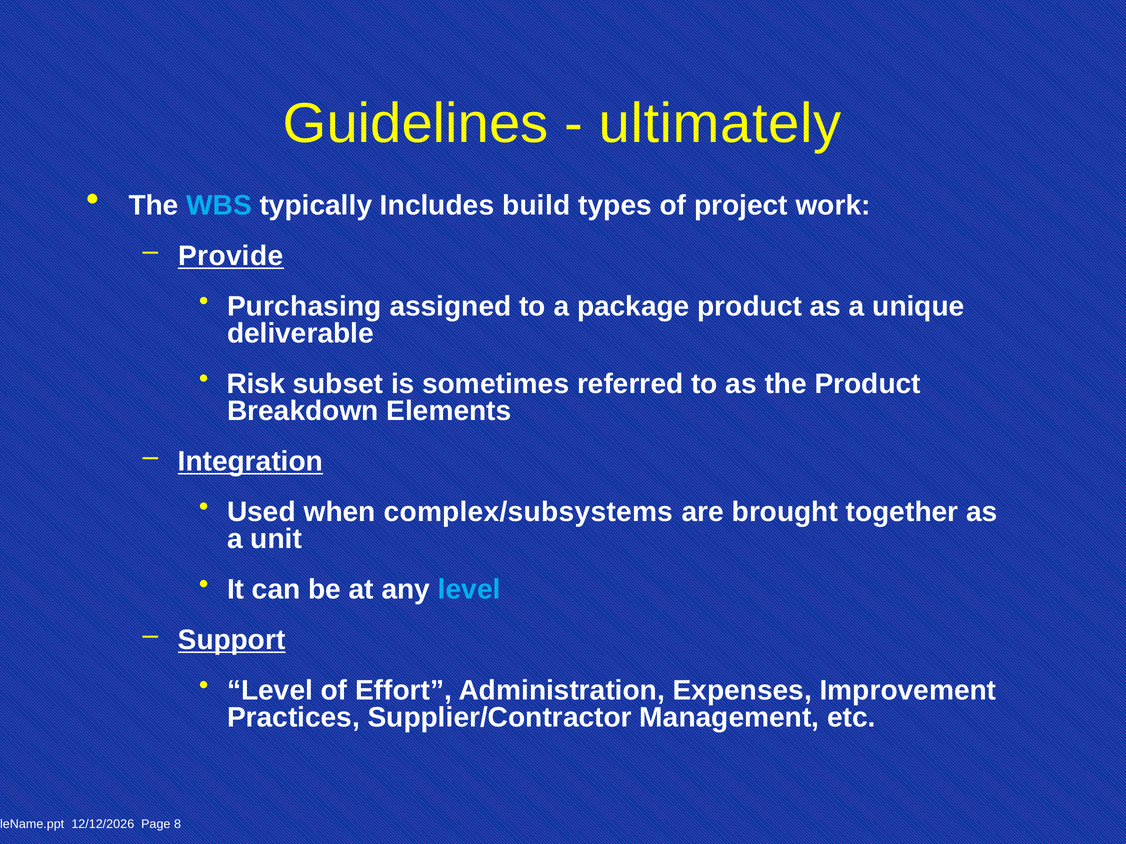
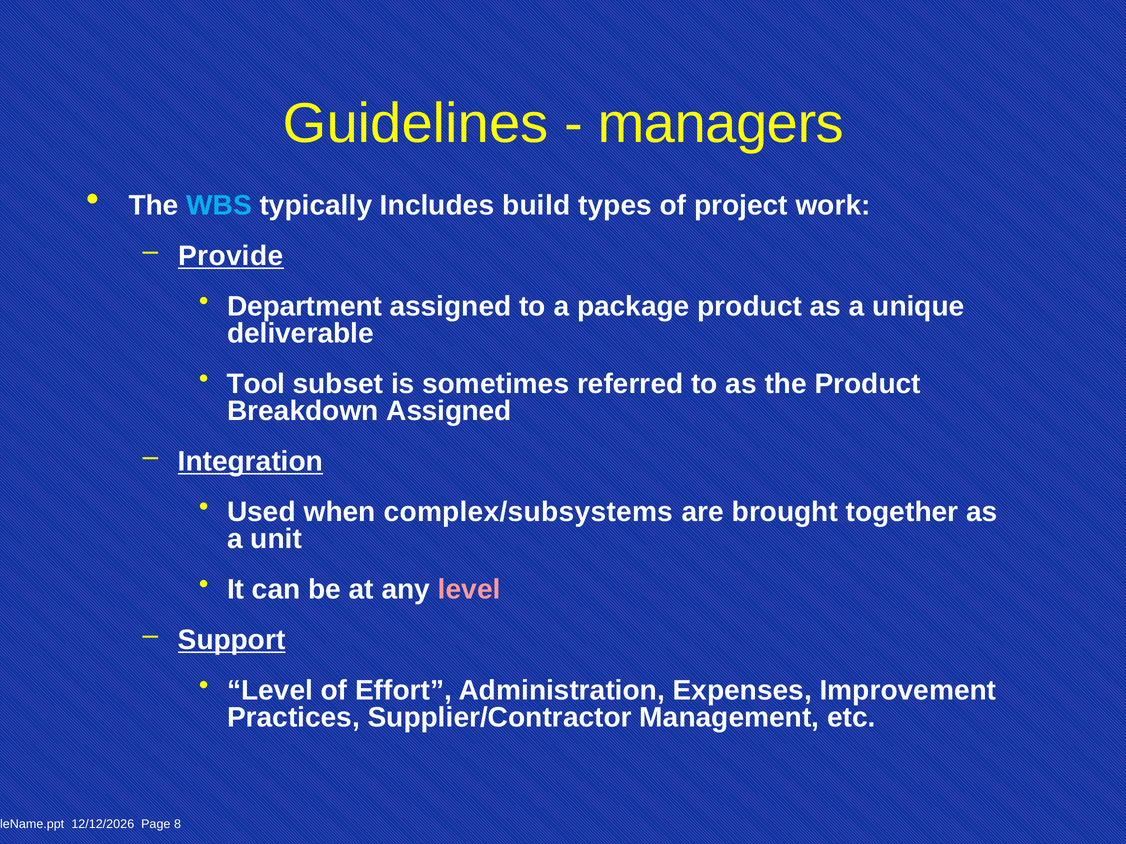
ultimately: ultimately -> managers
Purchasing: Purchasing -> Department
Risk: Risk -> Tool
Breakdown Elements: Elements -> Assigned
level at (469, 590) colour: light blue -> pink
